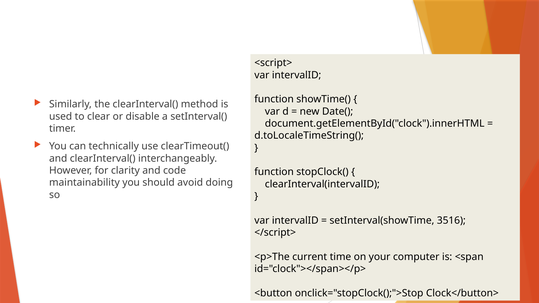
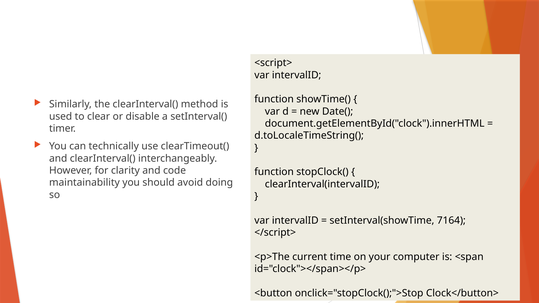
3516: 3516 -> 7164
